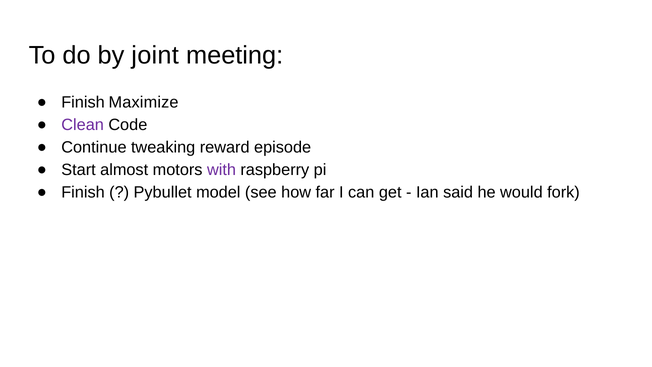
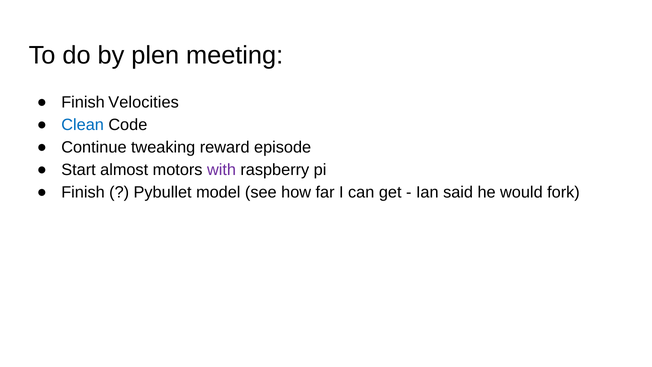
joint: joint -> plen
Maximize: Maximize -> Velocities
Clean colour: purple -> blue
